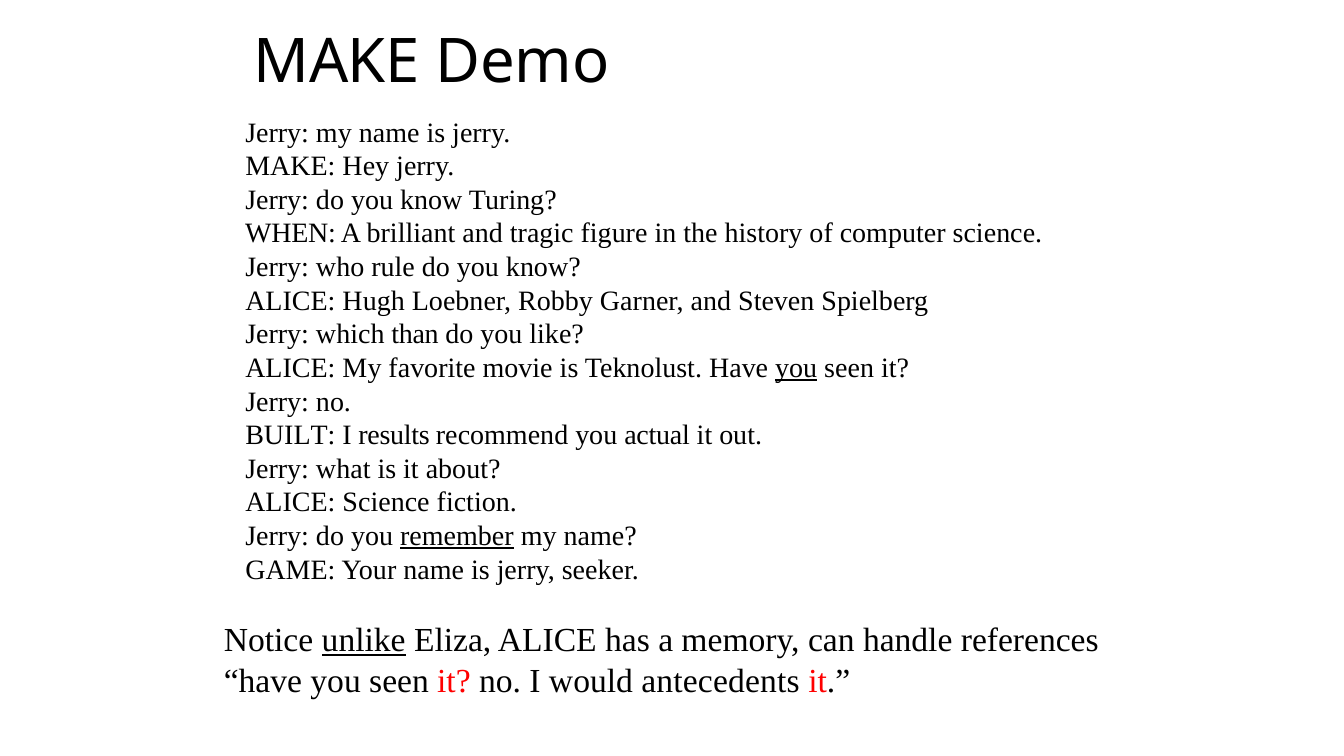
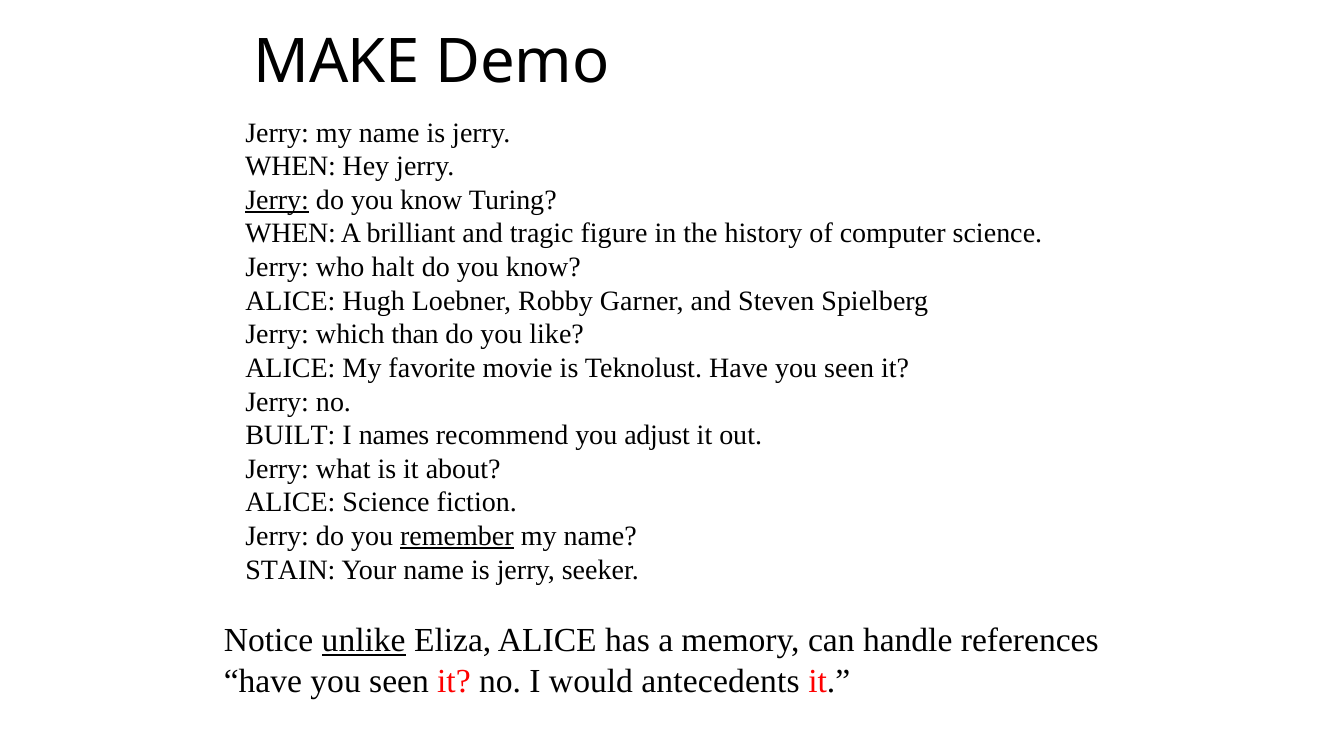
MAKE at (290, 167): MAKE -> WHEN
Jerry at (277, 200) underline: none -> present
rule: rule -> halt
you at (796, 368) underline: present -> none
results: results -> names
actual: actual -> adjust
GAME: GAME -> STAIN
